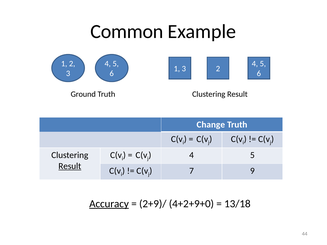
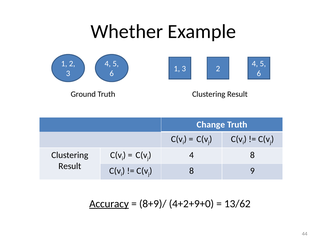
Common: Common -> Whether
5 at (252, 155): 5 -> 8
Result at (70, 166) underline: present -> none
7 at (192, 171): 7 -> 8
2+9)/: 2+9)/ -> 8+9)/
13/18: 13/18 -> 13/62
